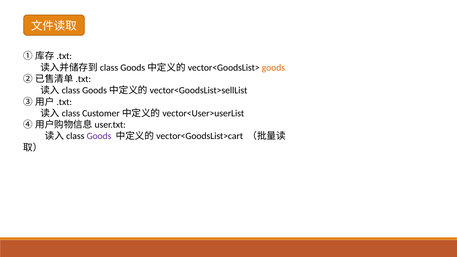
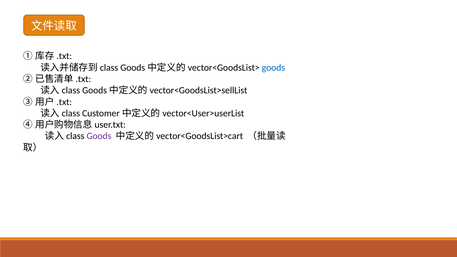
goods at (273, 68) colour: orange -> blue
